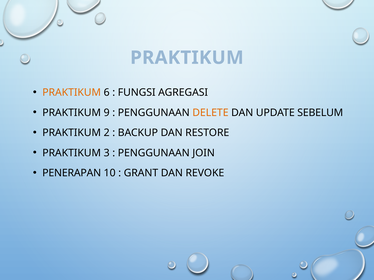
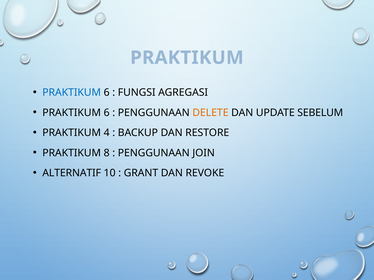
PRAKTIKUM at (72, 93) colour: orange -> blue
9 at (107, 113): 9 -> 6
2: 2 -> 4
3: 3 -> 8
PENERAPAN: PENERAPAN -> ALTERNATIF
